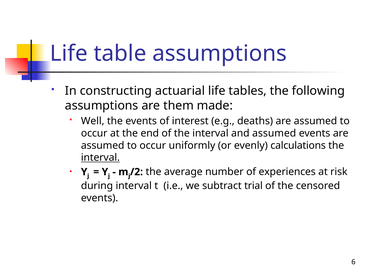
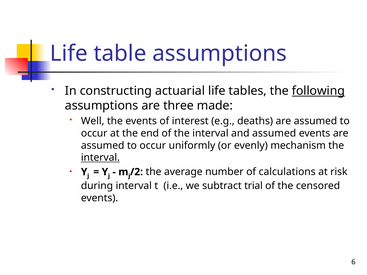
following underline: none -> present
them: them -> three
calculations: calculations -> mechanism
experiences: experiences -> calculations
